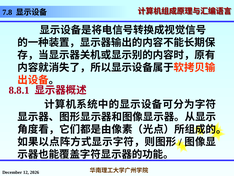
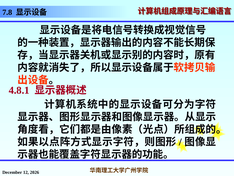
8.8.1: 8.8.1 -> 4.8.1
